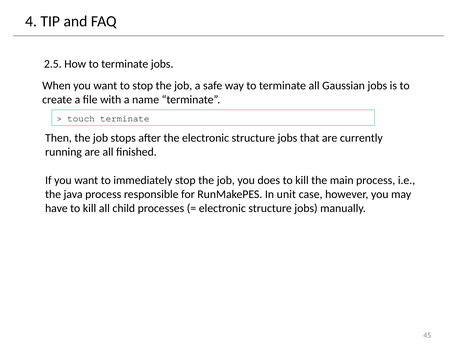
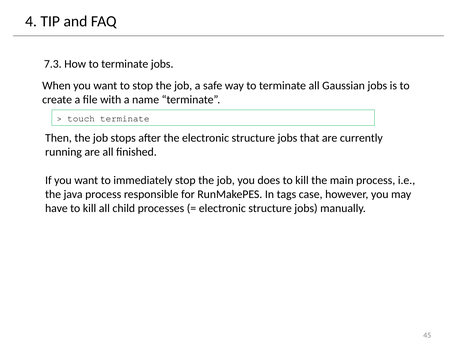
2.5: 2.5 -> 7.3
unit: unit -> tags
